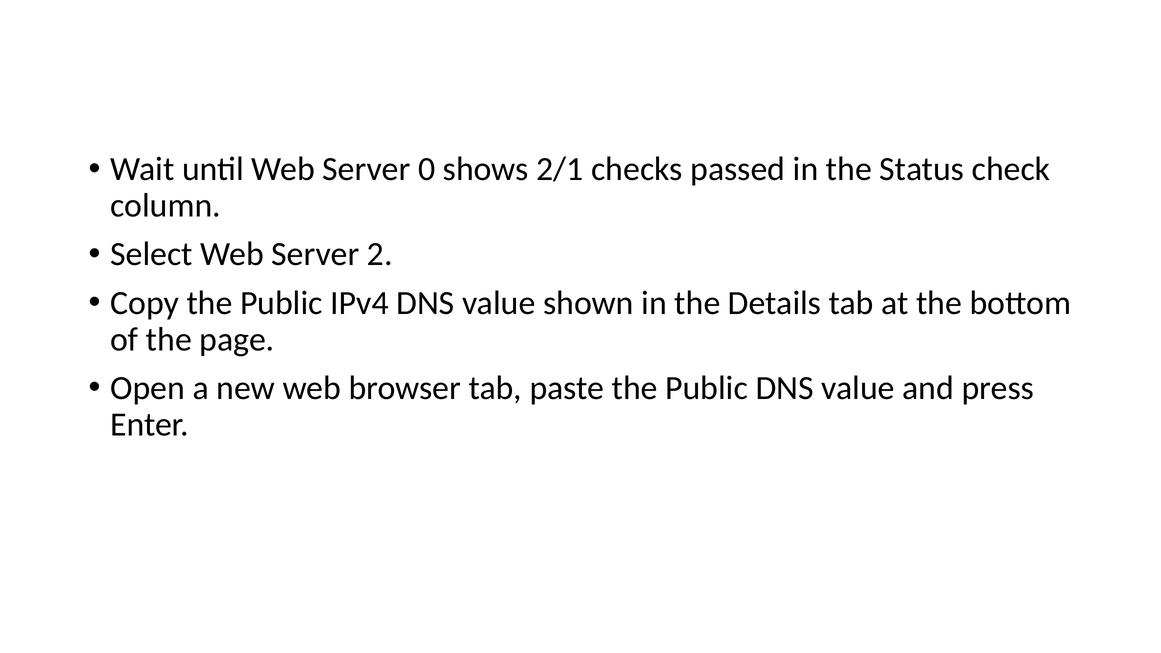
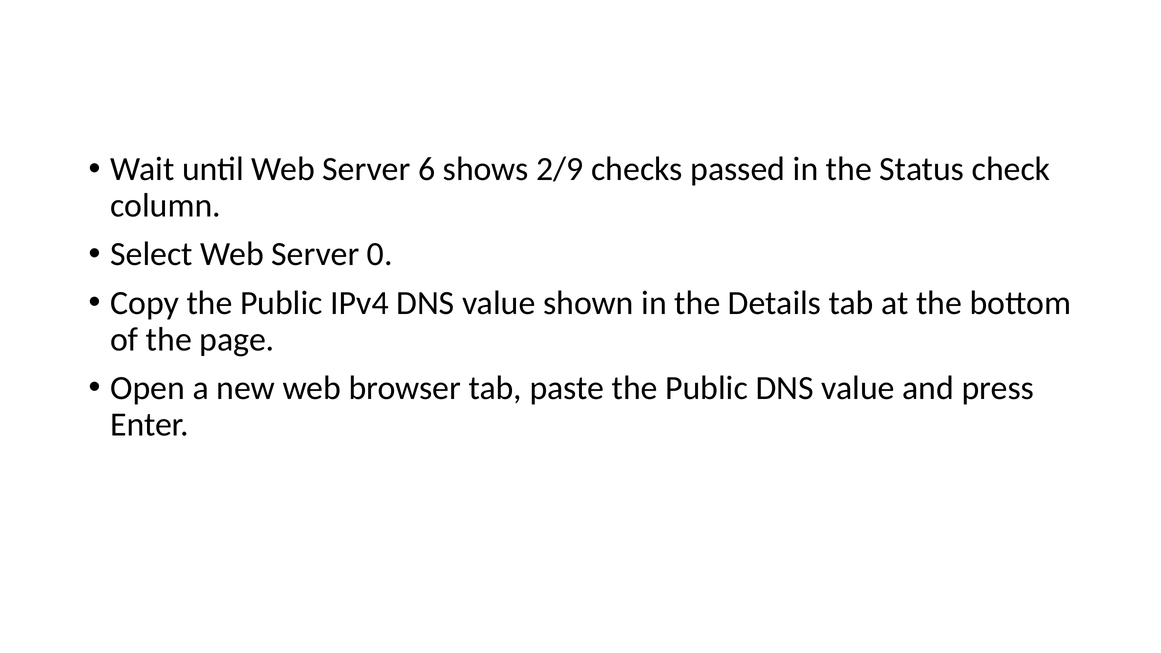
0: 0 -> 6
2/1: 2/1 -> 2/9
2: 2 -> 0
